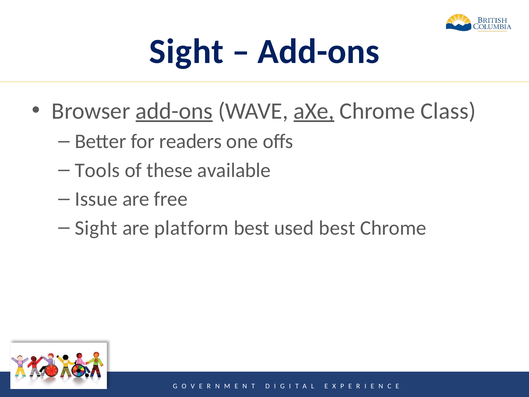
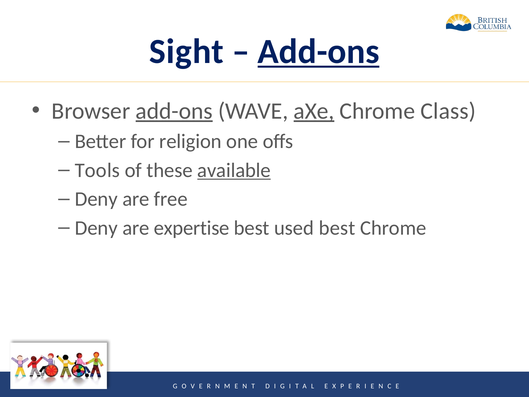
Add-ons at (319, 51) underline: none -> present
readers: readers -> religion
available underline: none -> present
Issue at (96, 199): Issue -> Deny
Sight at (96, 228): Sight -> Deny
platform: platform -> expertise
